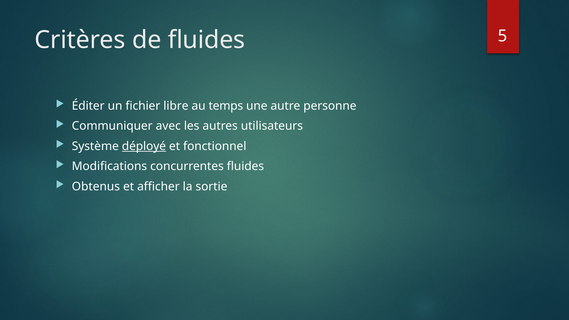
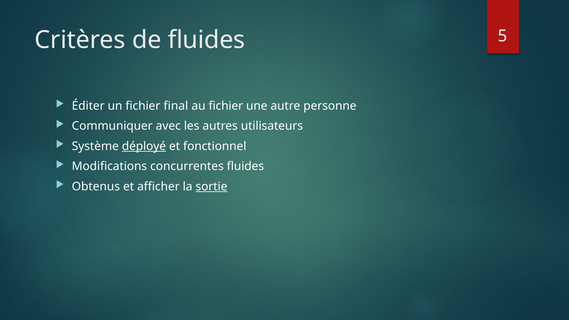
libre: libre -> final
au temps: temps -> fichier
sortie underline: none -> present
